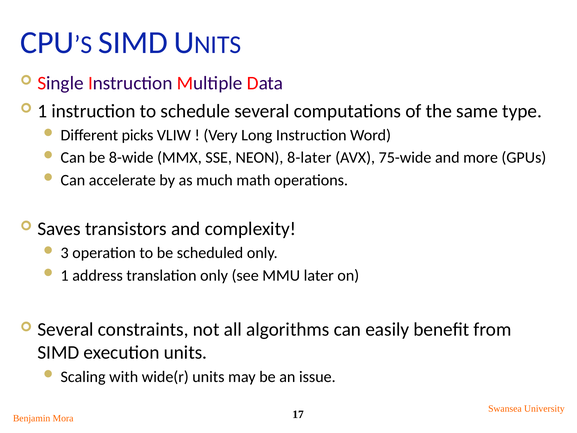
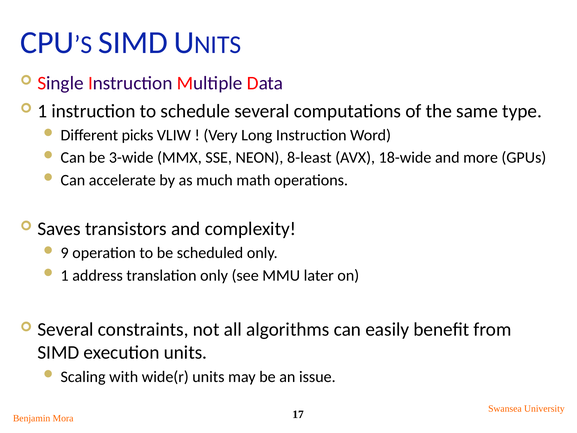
8-wide: 8-wide -> 3-wide
8-later: 8-later -> 8-least
75-wide: 75-wide -> 18-wide
3: 3 -> 9
